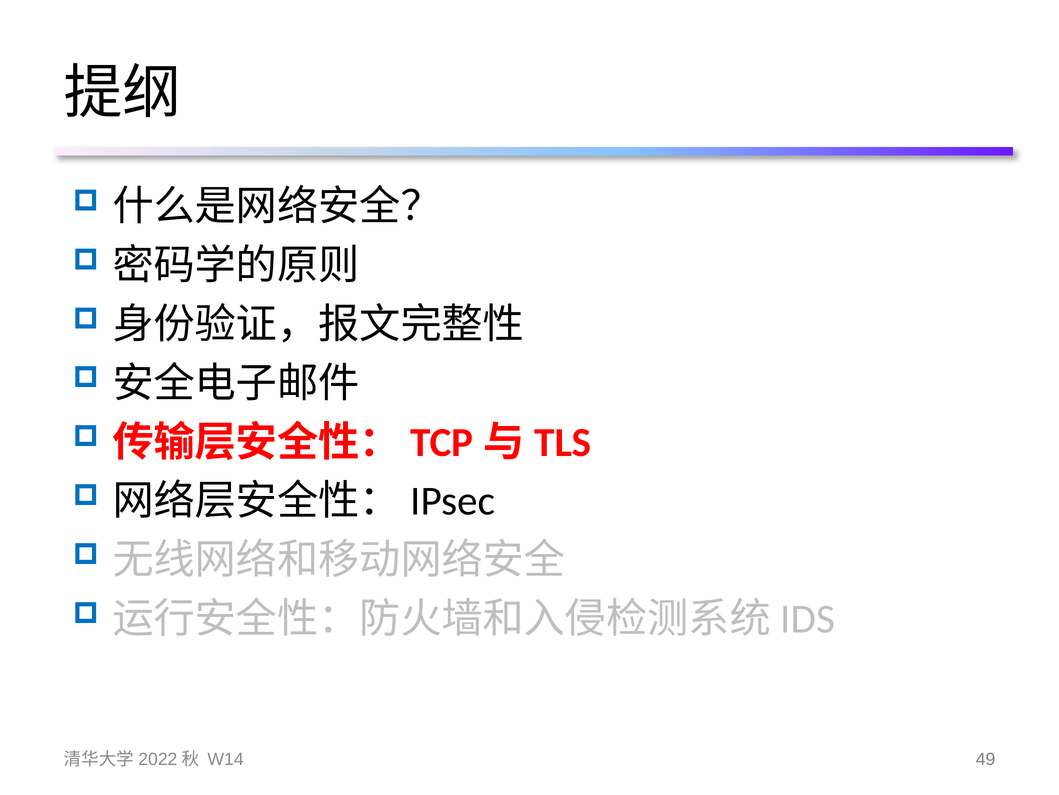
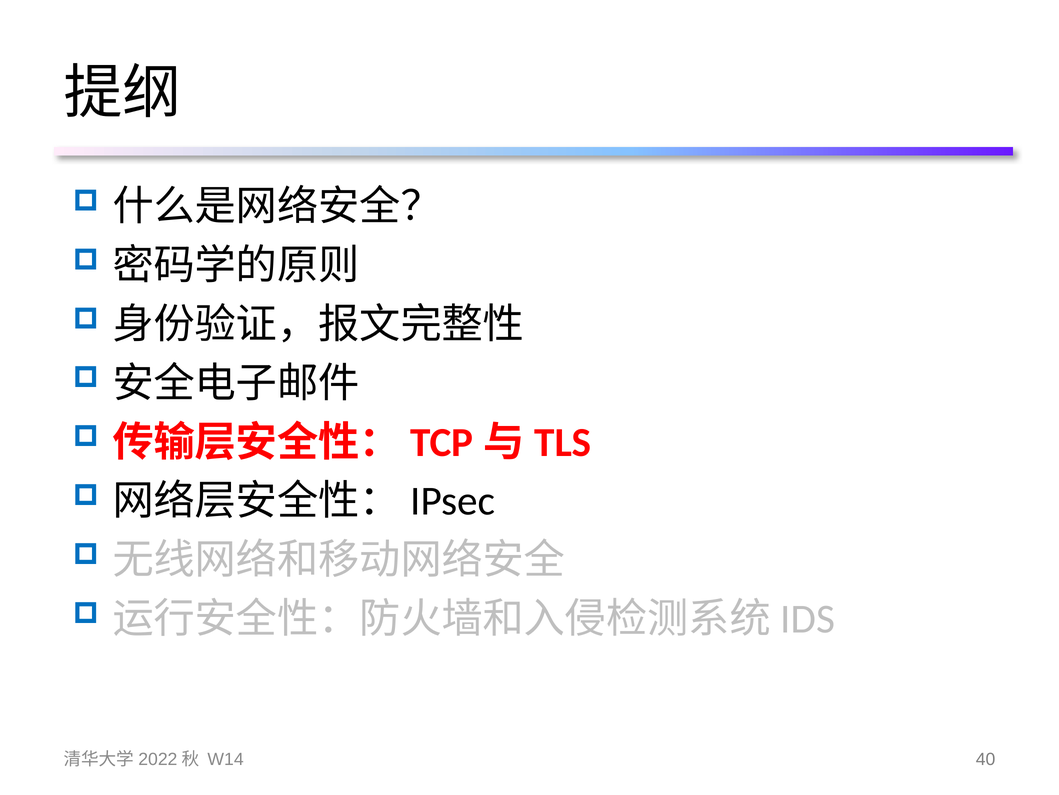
49: 49 -> 40
